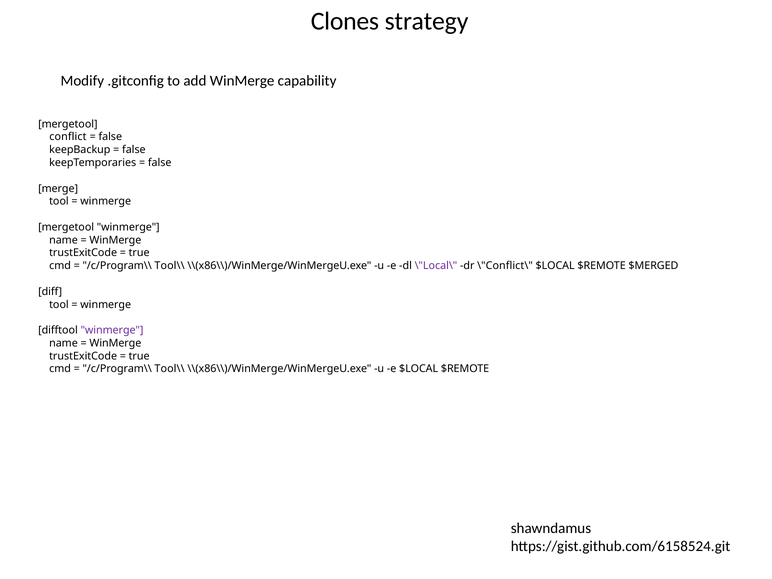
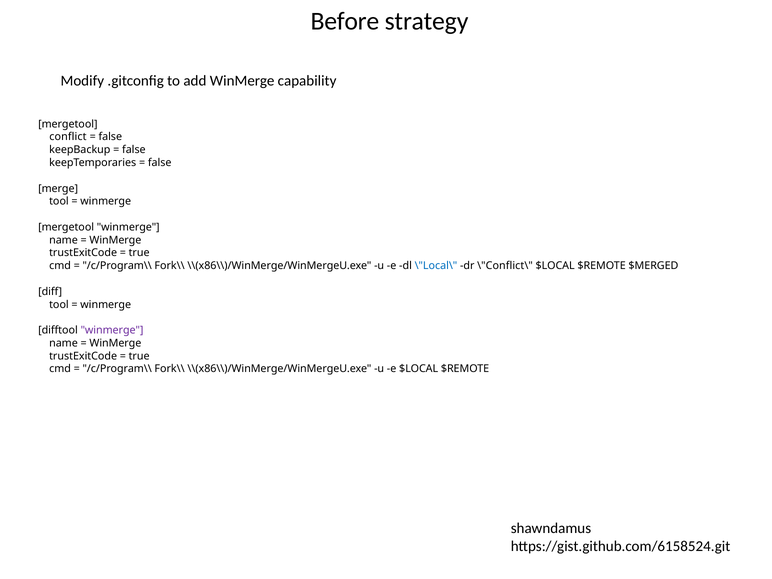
Clones: Clones -> Before
Tool\\ at (170, 266): Tool\\ -> Fork\\
\"Local\ colour: purple -> blue
Tool\\ at (170, 369): Tool\\ -> Fork\\
